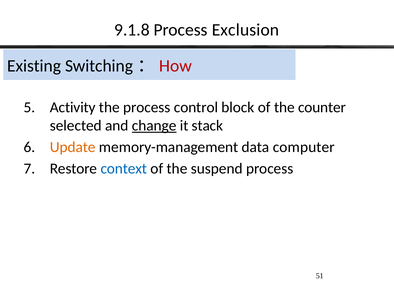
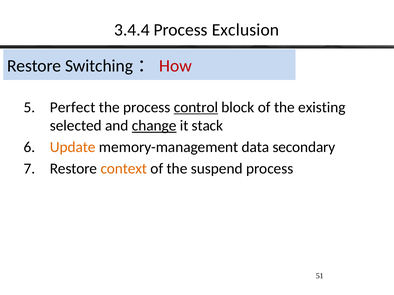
9.1.8: 9.1.8 -> 3.4.4
Existing at (34, 66): Existing -> Restore
Activity: Activity -> Perfect
control underline: none -> present
counter: counter -> existing
computer: computer -> secondary
context colour: blue -> orange
